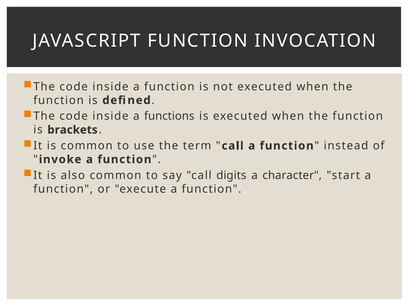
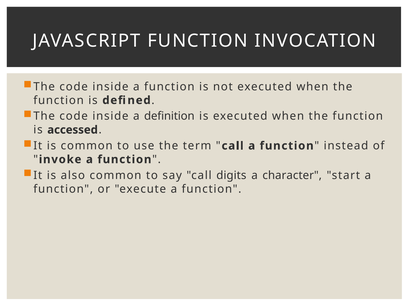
functions: functions -> definition
brackets: brackets -> accessed
